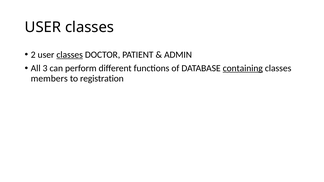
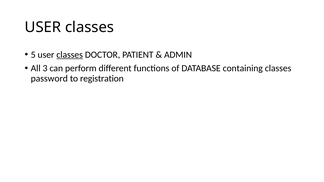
2: 2 -> 5
containing underline: present -> none
members: members -> password
